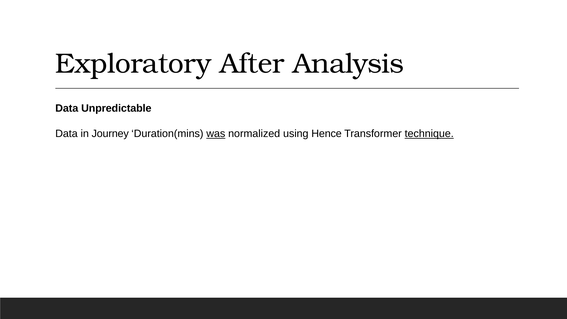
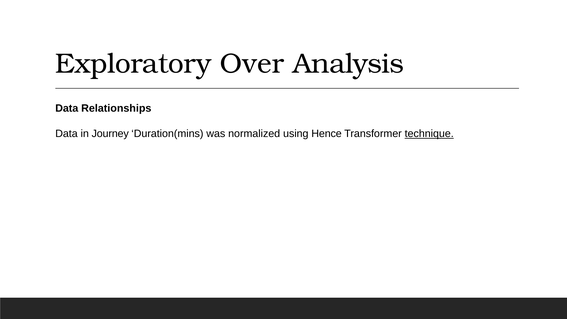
After: After -> Over
Unpredictable: Unpredictable -> Relationships
was underline: present -> none
